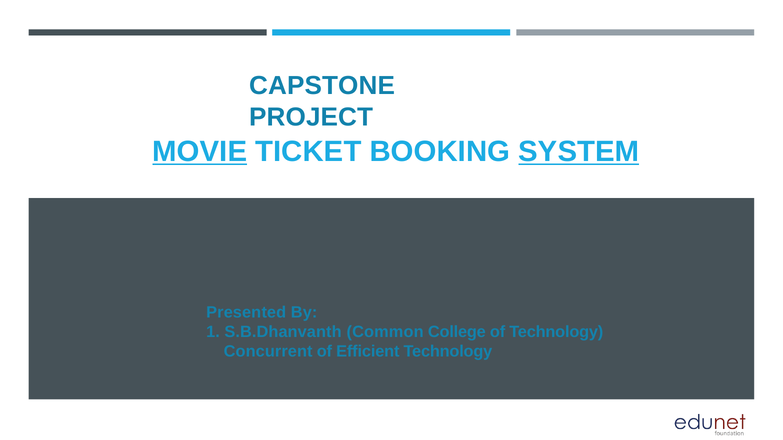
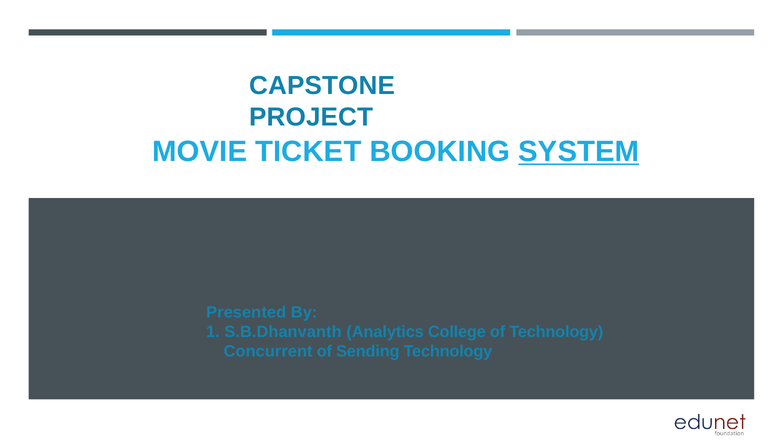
MOVIE underline: present -> none
Common: Common -> Analytics
Efficient: Efficient -> Sending
